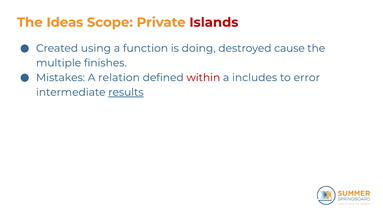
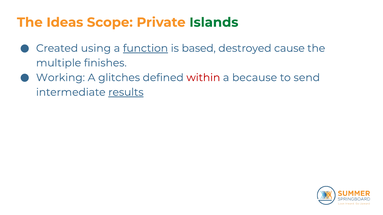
Islands colour: red -> green
function underline: none -> present
doing: doing -> based
Mistakes: Mistakes -> Working
relation: relation -> glitches
includes: includes -> because
error: error -> send
